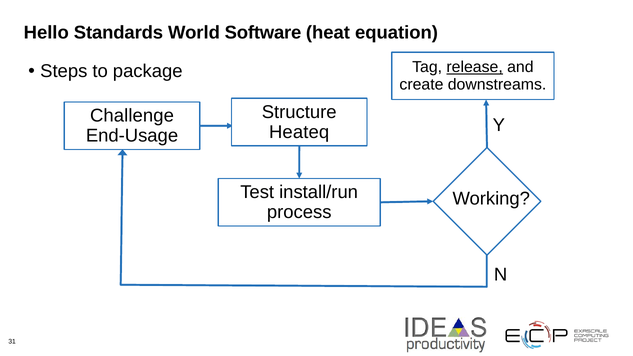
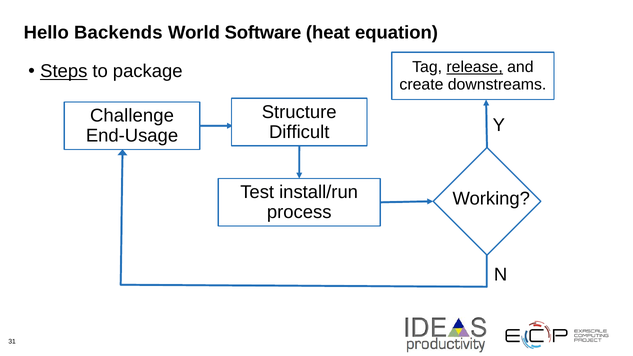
Standards: Standards -> Backends
Steps underline: none -> present
Heateq: Heateq -> Difficult
